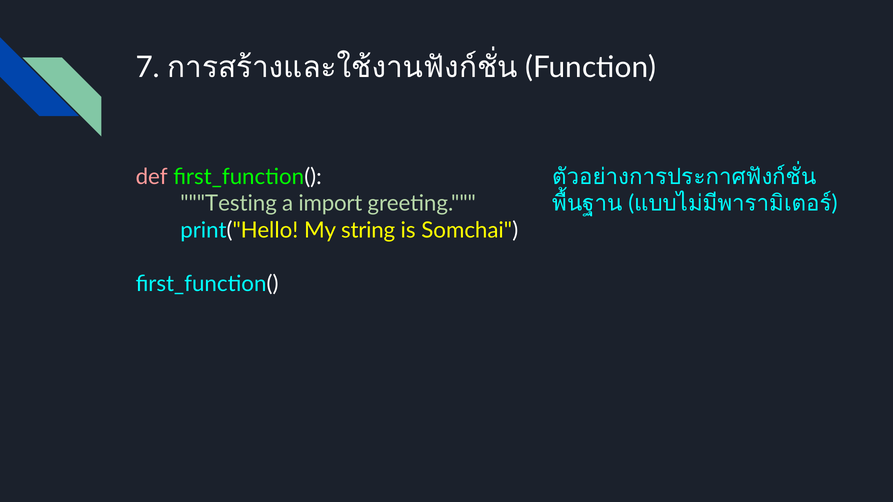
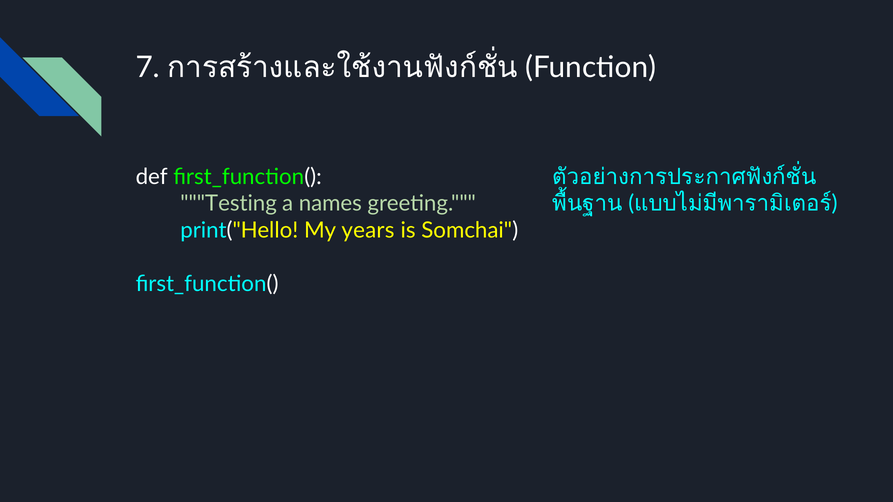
def colour: pink -> white
import: import -> names
string: string -> years
